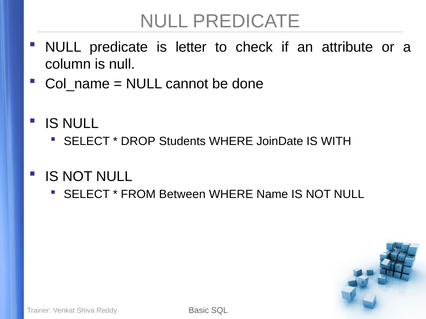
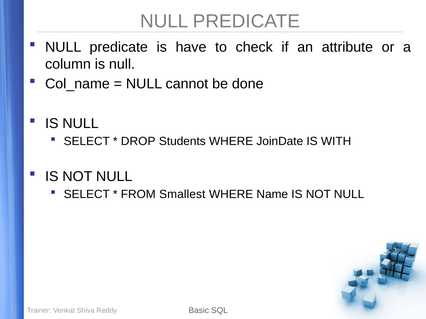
letter: letter -> have
Between: Between -> Smallest
